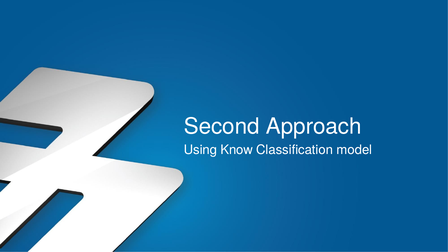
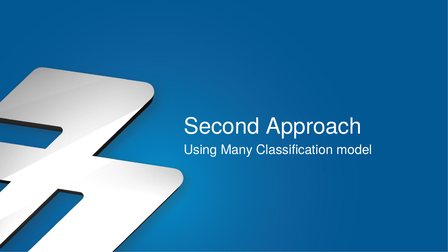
Know: Know -> Many
